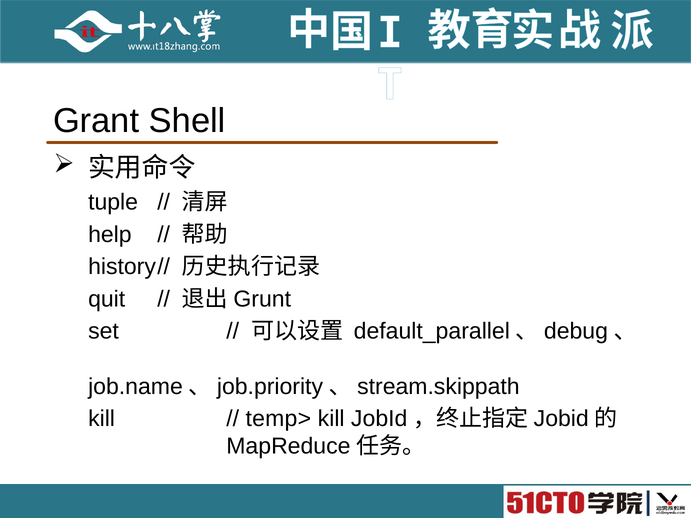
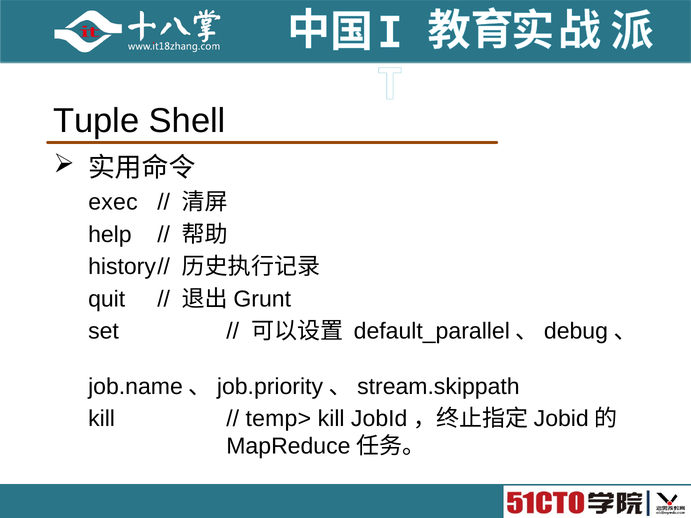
Grant: Grant -> Tuple
tuple: tuple -> exec
